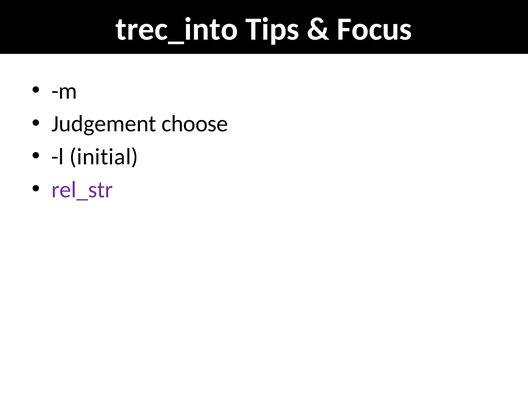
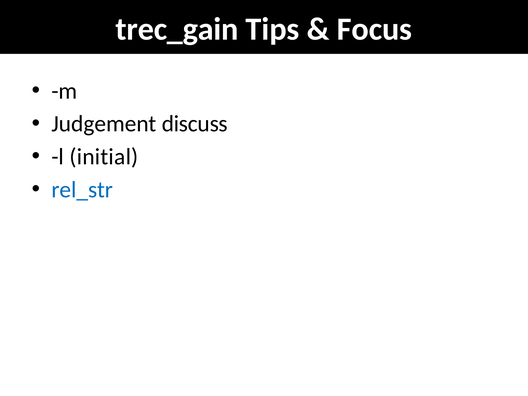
trec_into: trec_into -> trec_gain
choose: choose -> discuss
rel_str colour: purple -> blue
